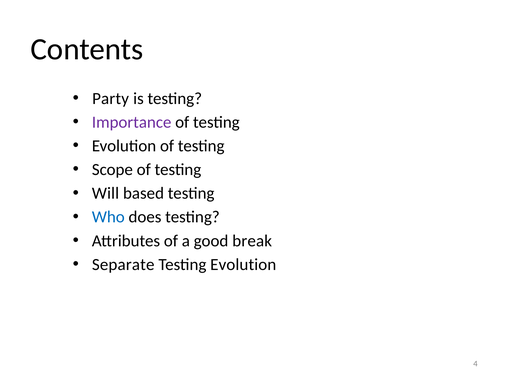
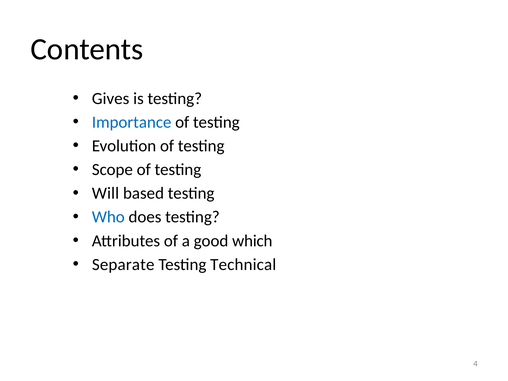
Party: Party -> Gives
Importance colour: purple -> blue
break: break -> which
Testing Evolution: Evolution -> Technical
